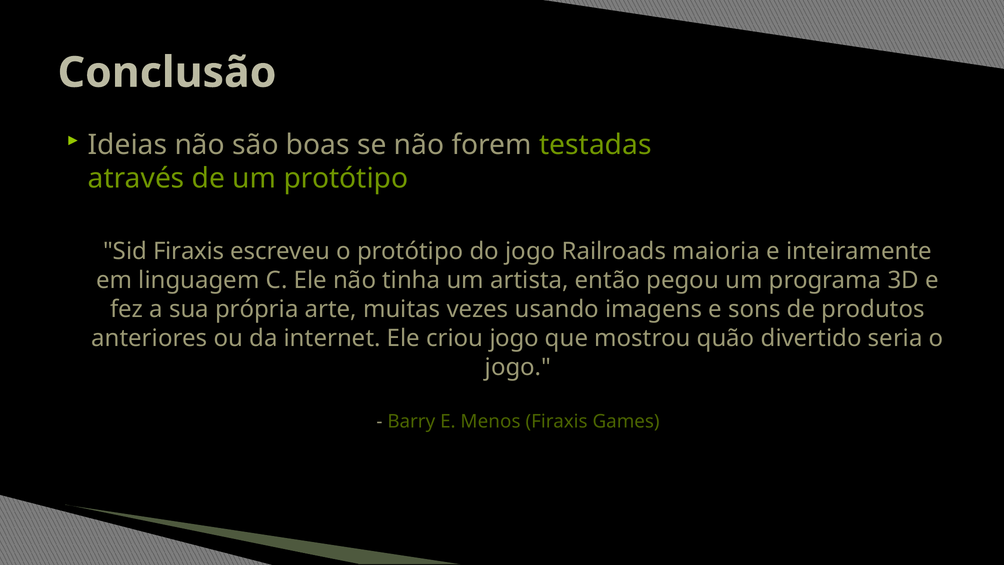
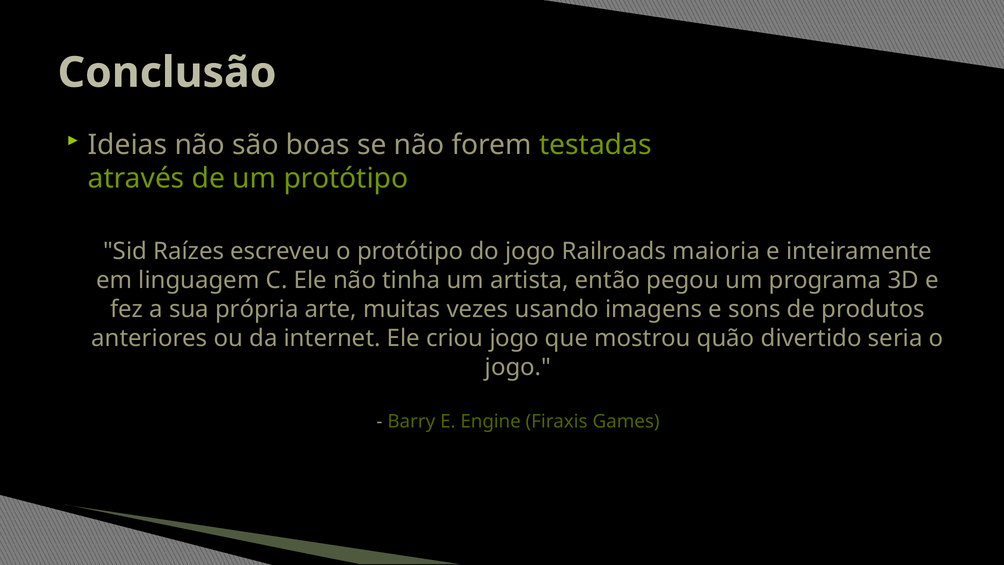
Sid Firaxis: Firaxis -> Raízes
Menos: Menos -> Engine
